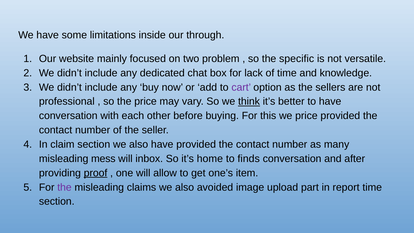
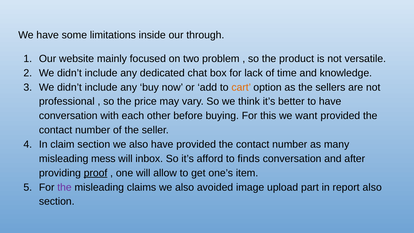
specific: specific -> product
cart colour: purple -> orange
think underline: present -> none
we price: price -> want
home: home -> afford
report time: time -> also
